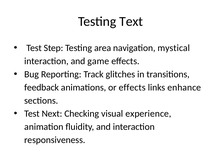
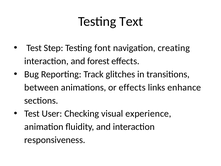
area: area -> font
mystical: mystical -> creating
game: game -> forest
feedback: feedback -> between
Next: Next -> User
